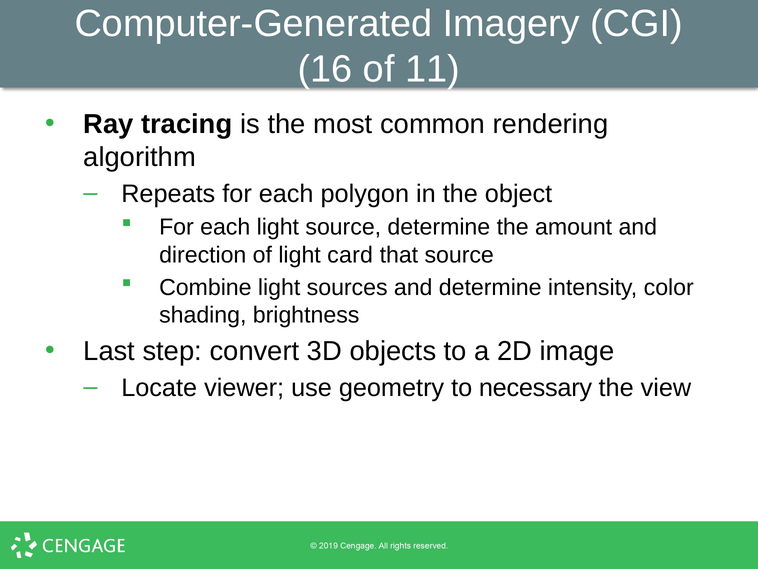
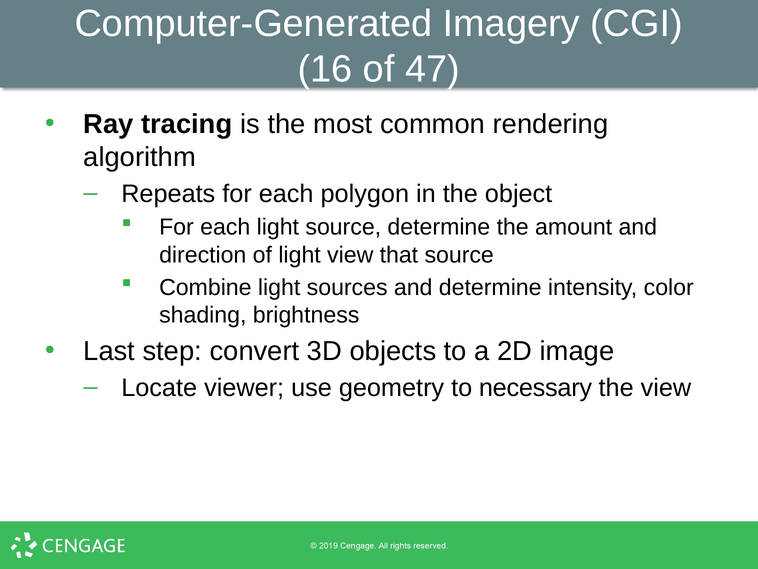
11: 11 -> 47
light card: card -> view
